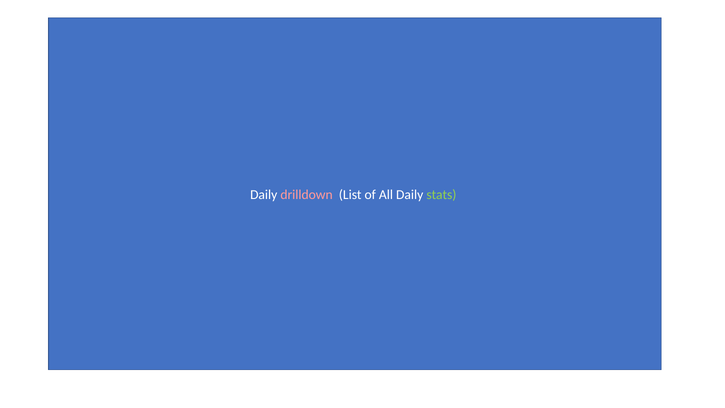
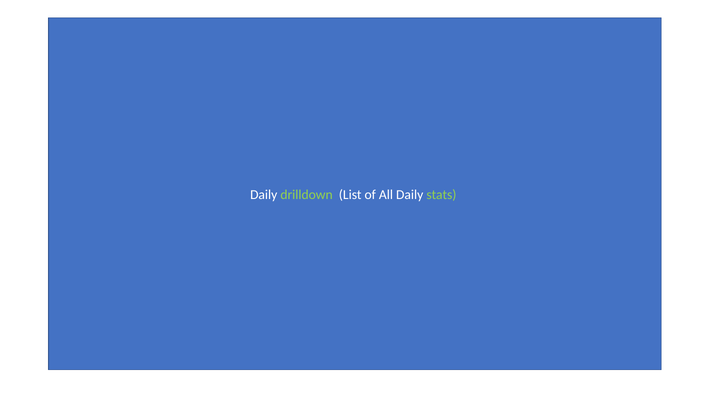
drilldown colour: pink -> light green
